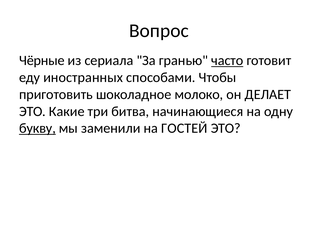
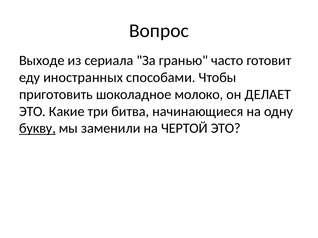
Чёрные: Чёрные -> Выходе
часто underline: present -> none
ГОСТЕЙ: ГОСТЕЙ -> ЧЕРТОЙ
